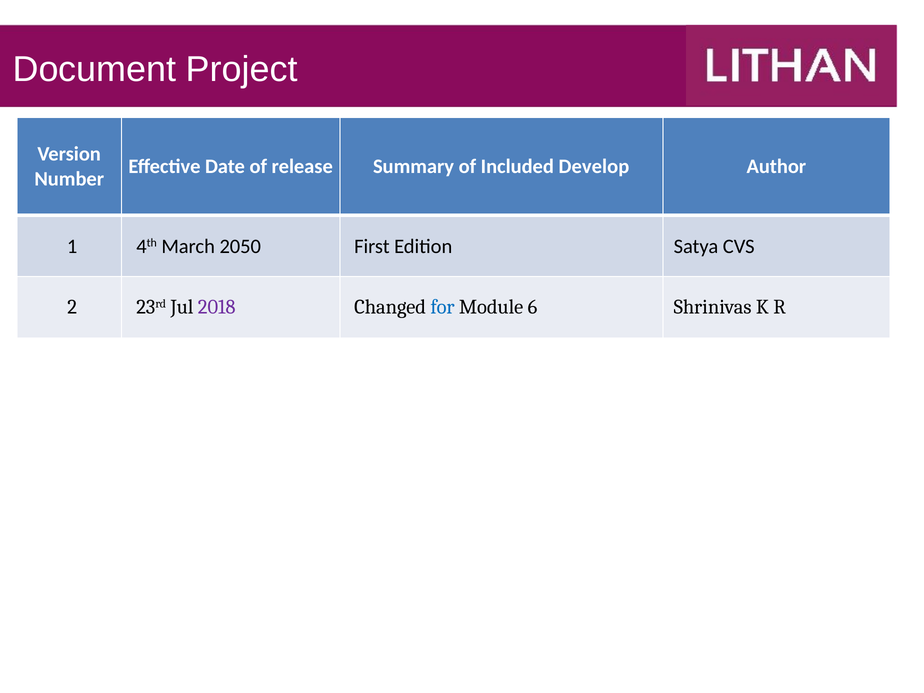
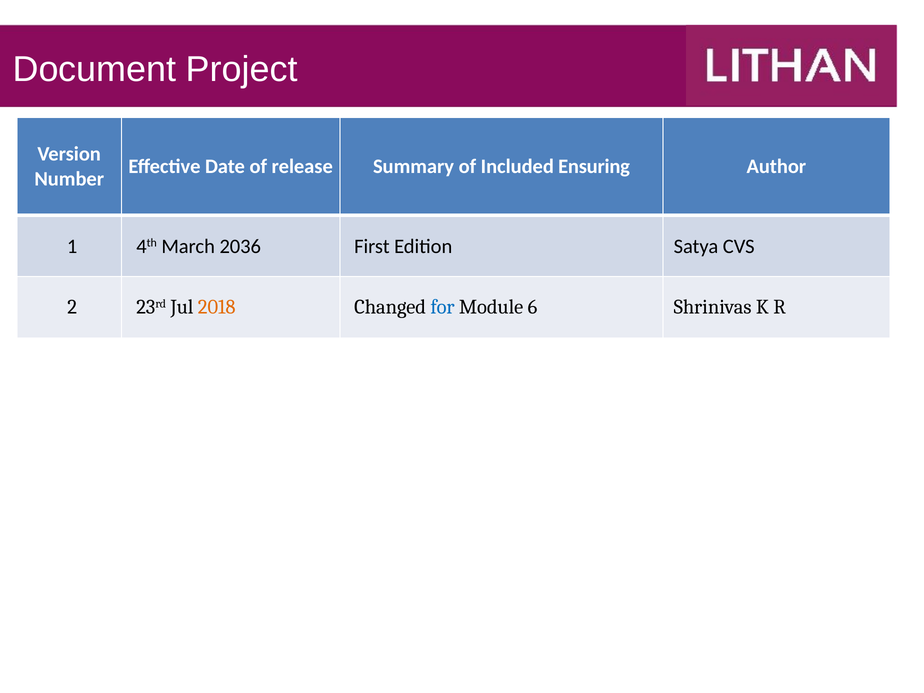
Develop: Develop -> Ensuring
2050: 2050 -> 2036
2018 colour: purple -> orange
